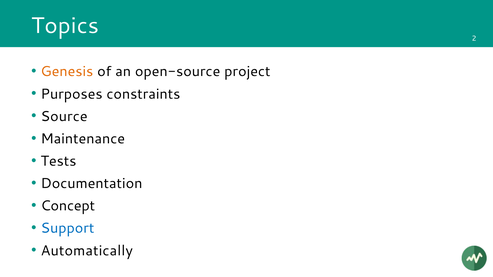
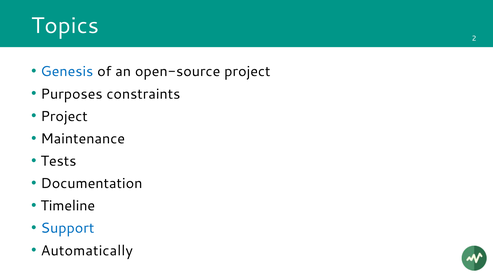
Genesis colour: orange -> blue
Source at (64, 116): Source -> Project
Concept: Concept -> Timeline
